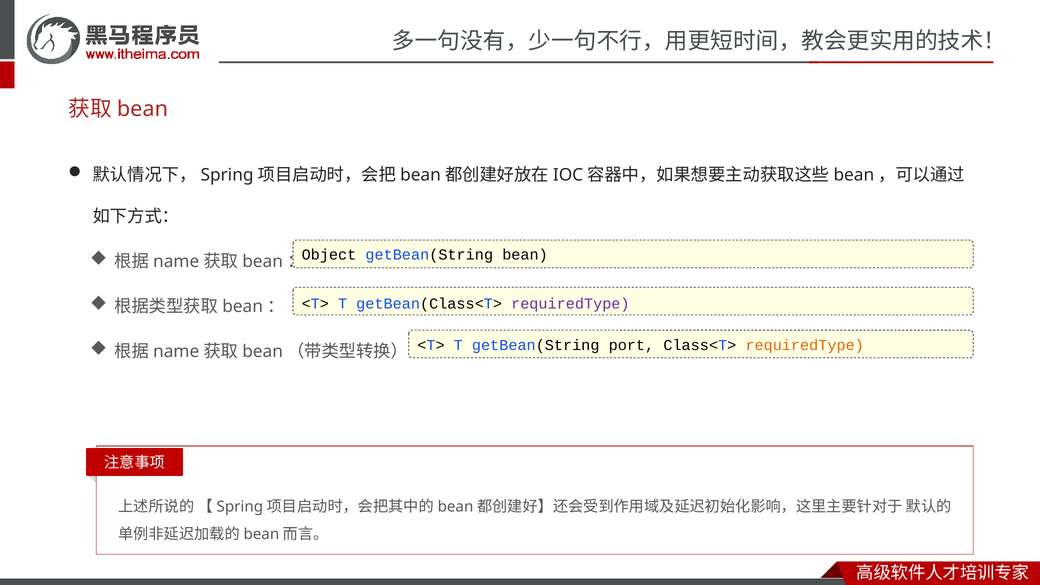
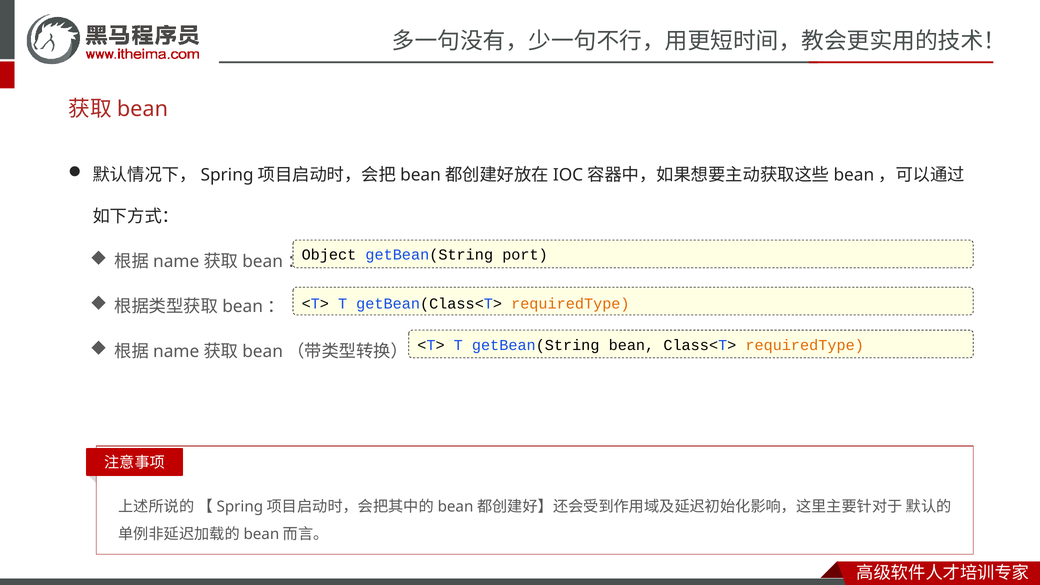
getBean(String bean: bean -> port
requiredType at (570, 304) colour: purple -> orange
getBean(String port: port -> bean
